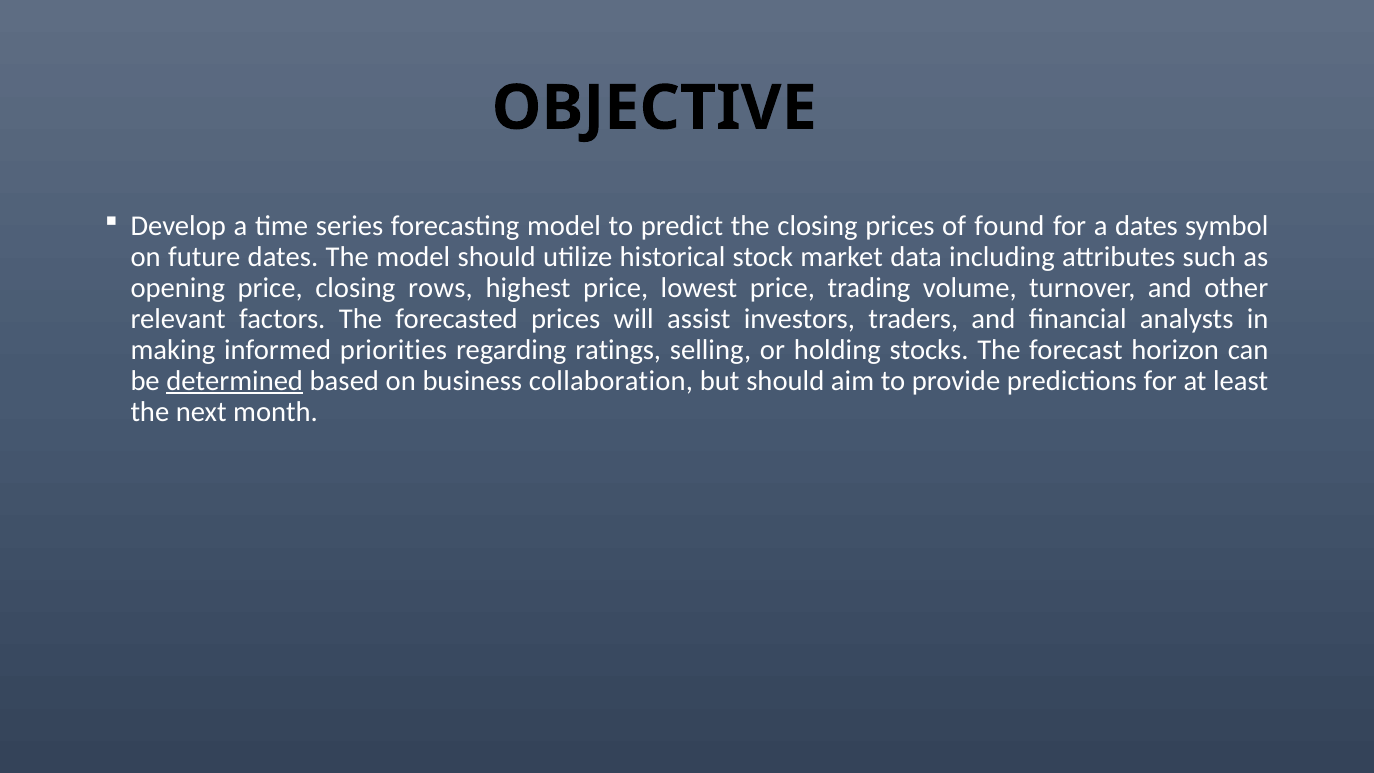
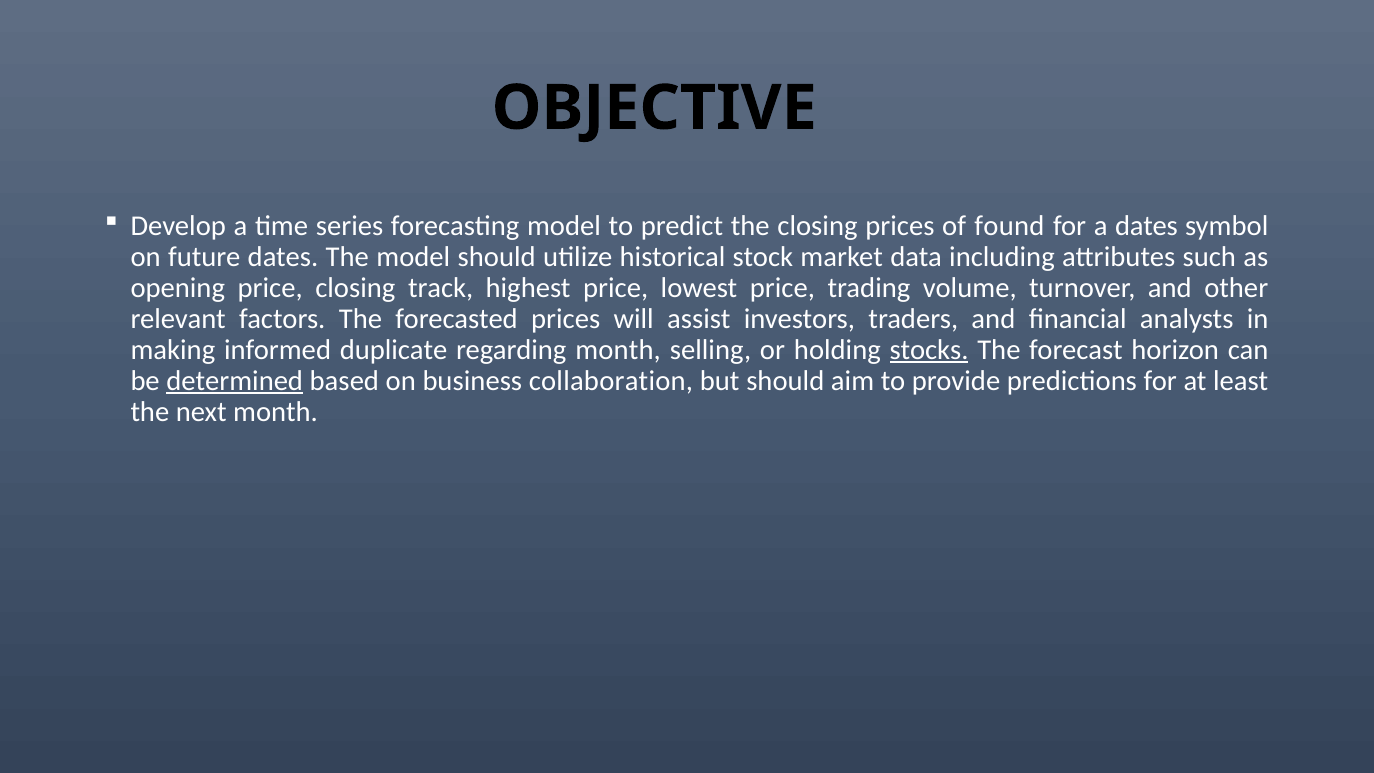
rows: rows -> track
priorities: priorities -> duplicate
regarding ratings: ratings -> month
stocks underline: none -> present
